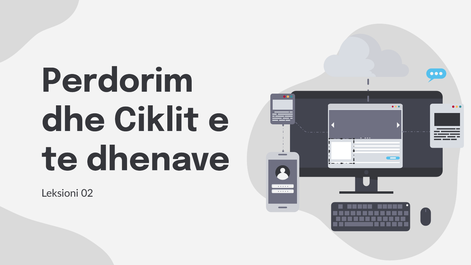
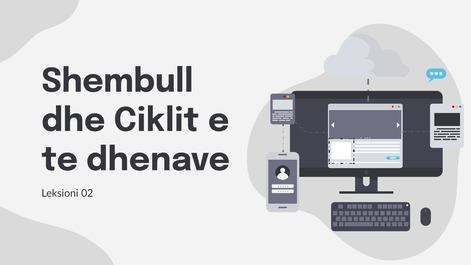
Perdorim: Perdorim -> Shembull
